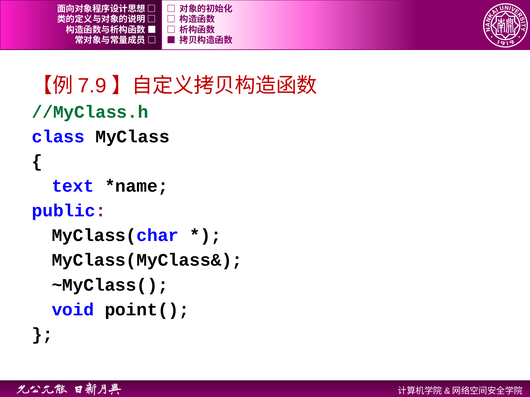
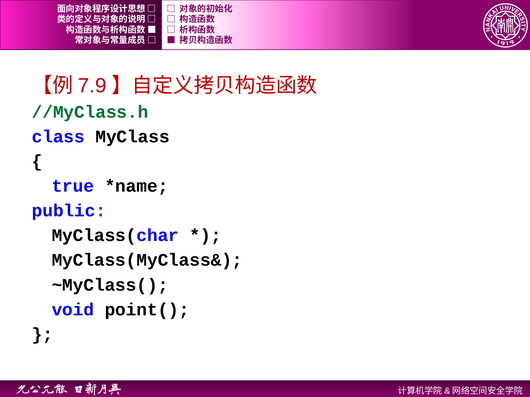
text: text -> true
